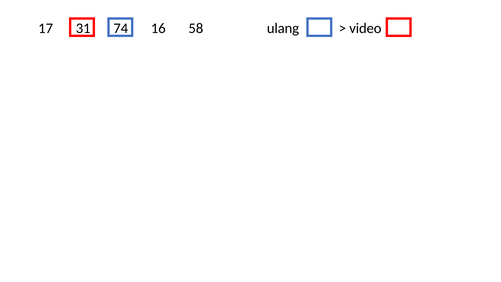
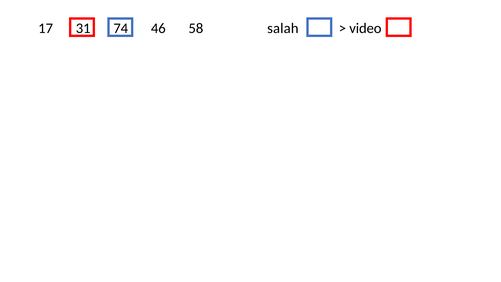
16: 16 -> 46
ulang: ulang -> salah
